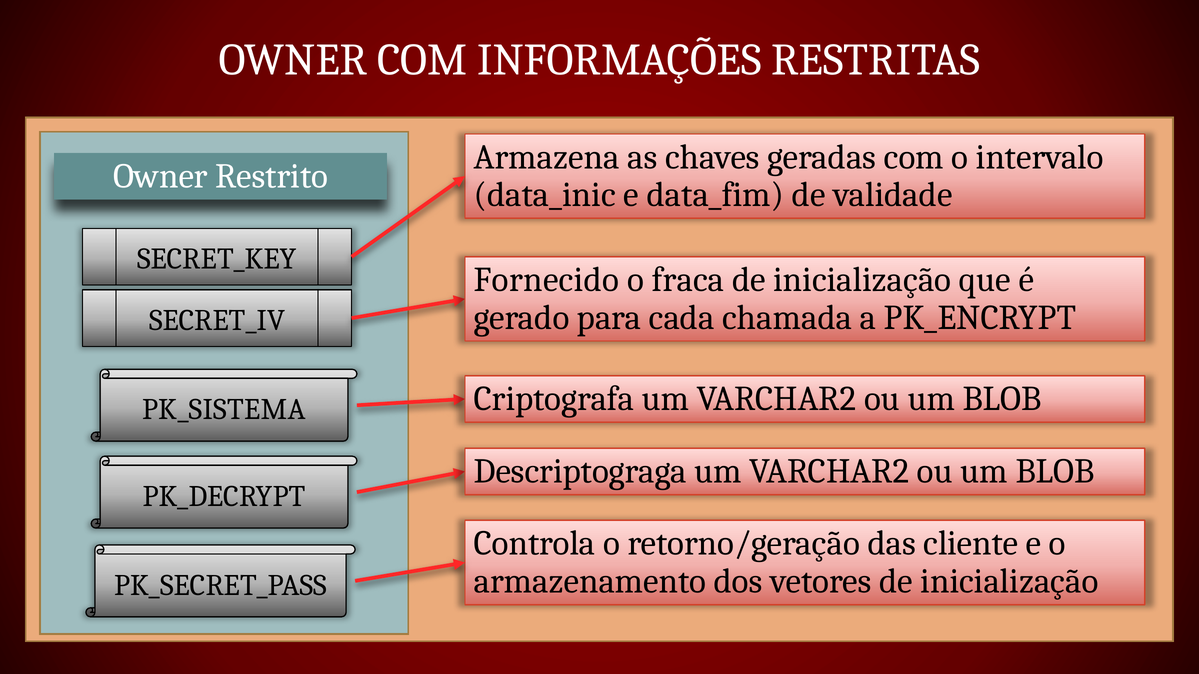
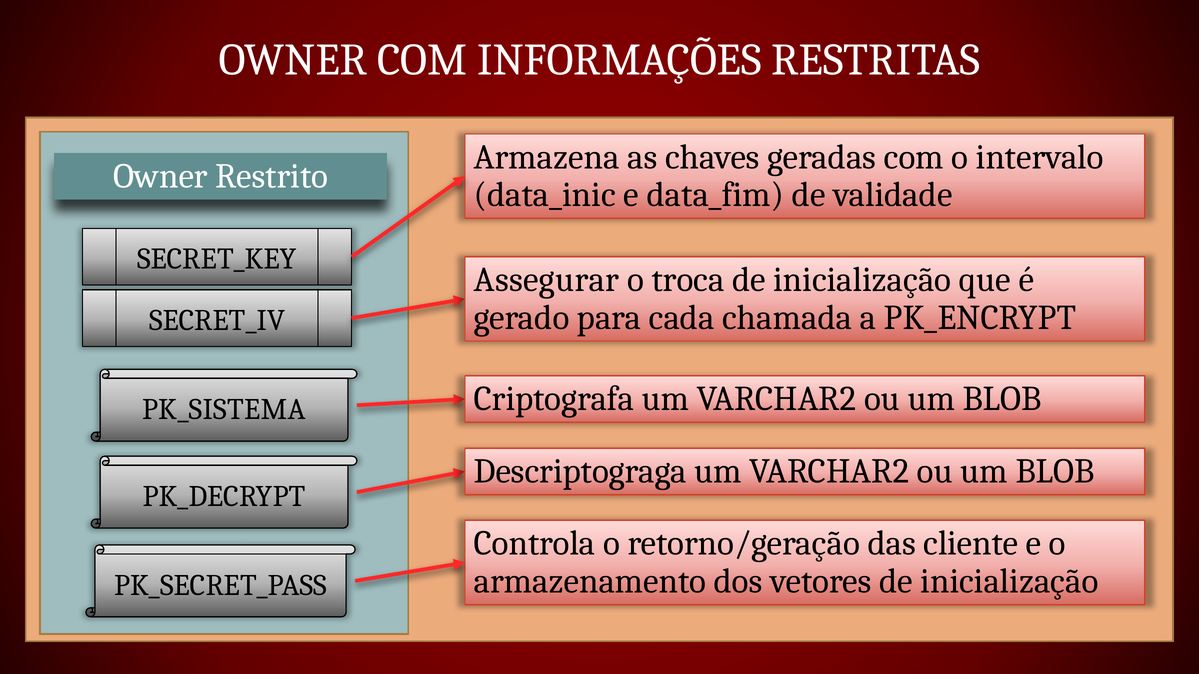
Fornecido: Fornecido -> Assegurar
fraca: fraca -> troca
